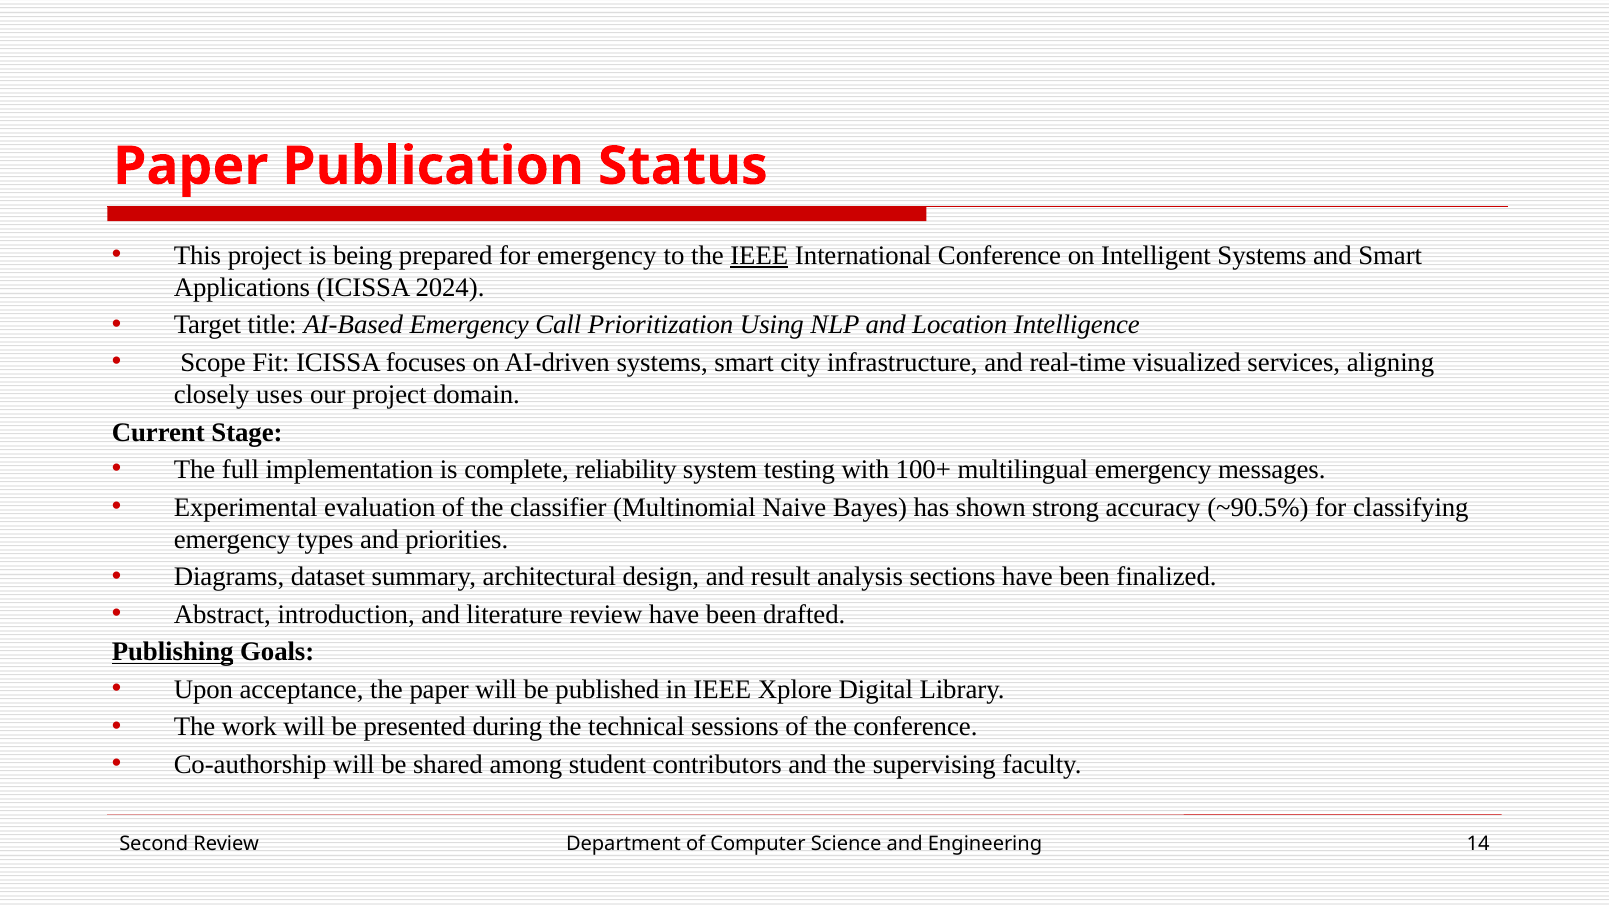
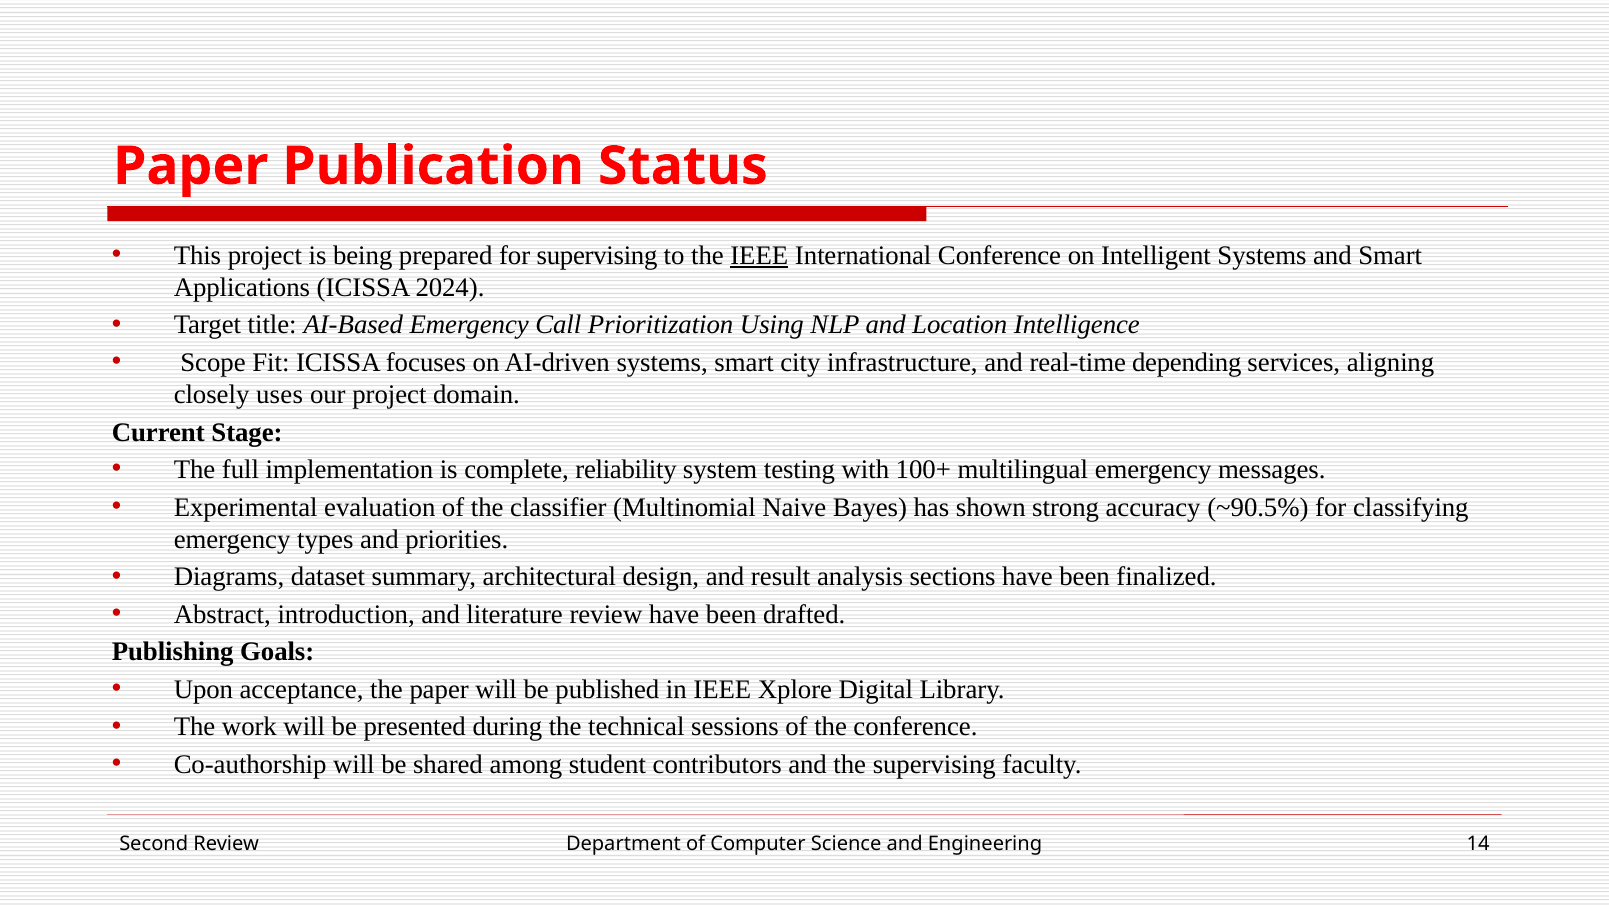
for emergency: emergency -> supervising
visualized: visualized -> depending
Publishing underline: present -> none
